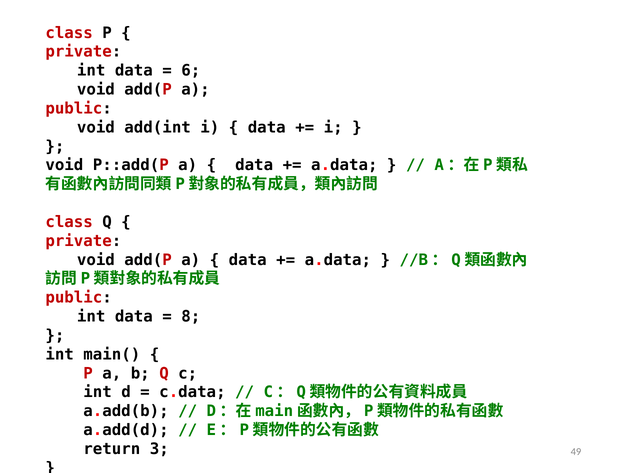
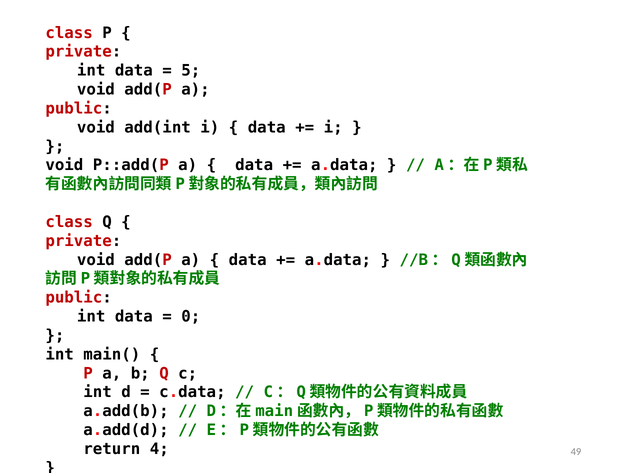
6: 6 -> 5
8: 8 -> 0
3: 3 -> 4
